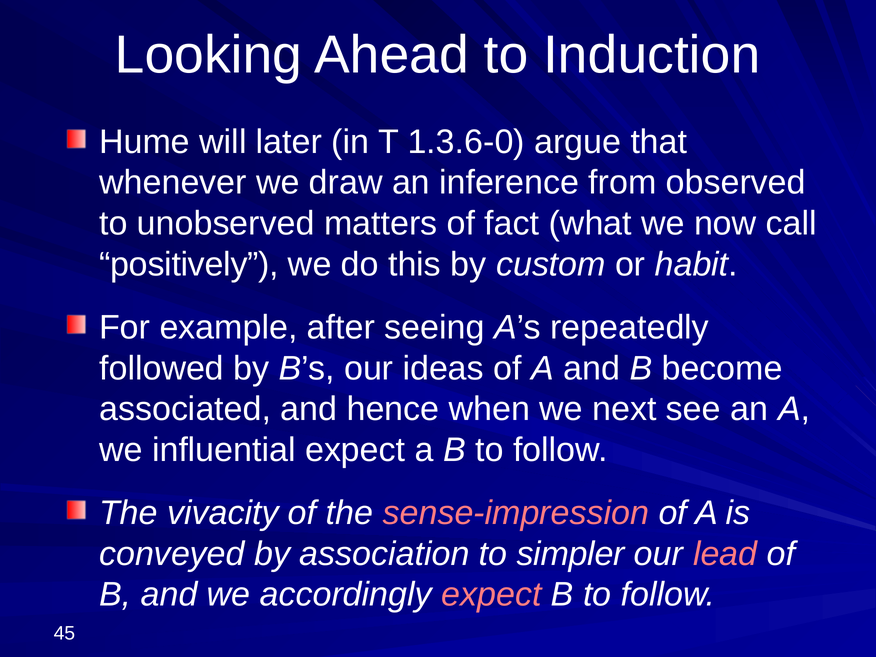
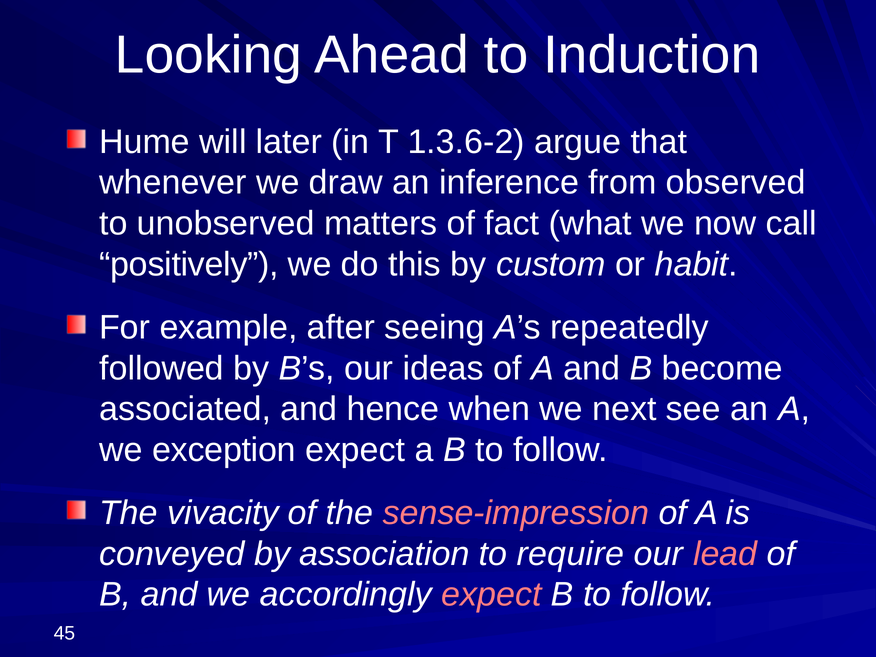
1.3.6-0: 1.3.6-0 -> 1.3.6-2
influential: influential -> exception
simpler: simpler -> require
